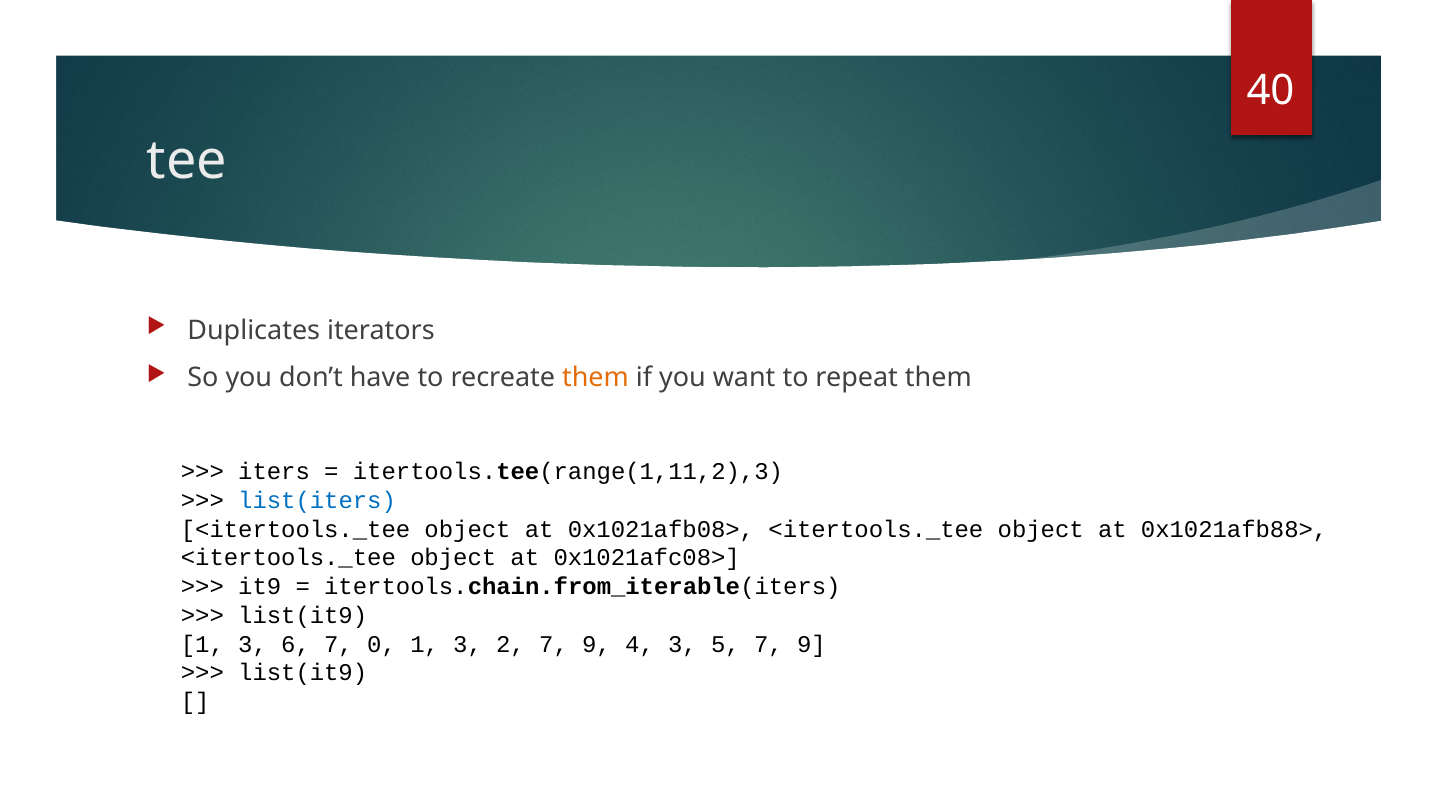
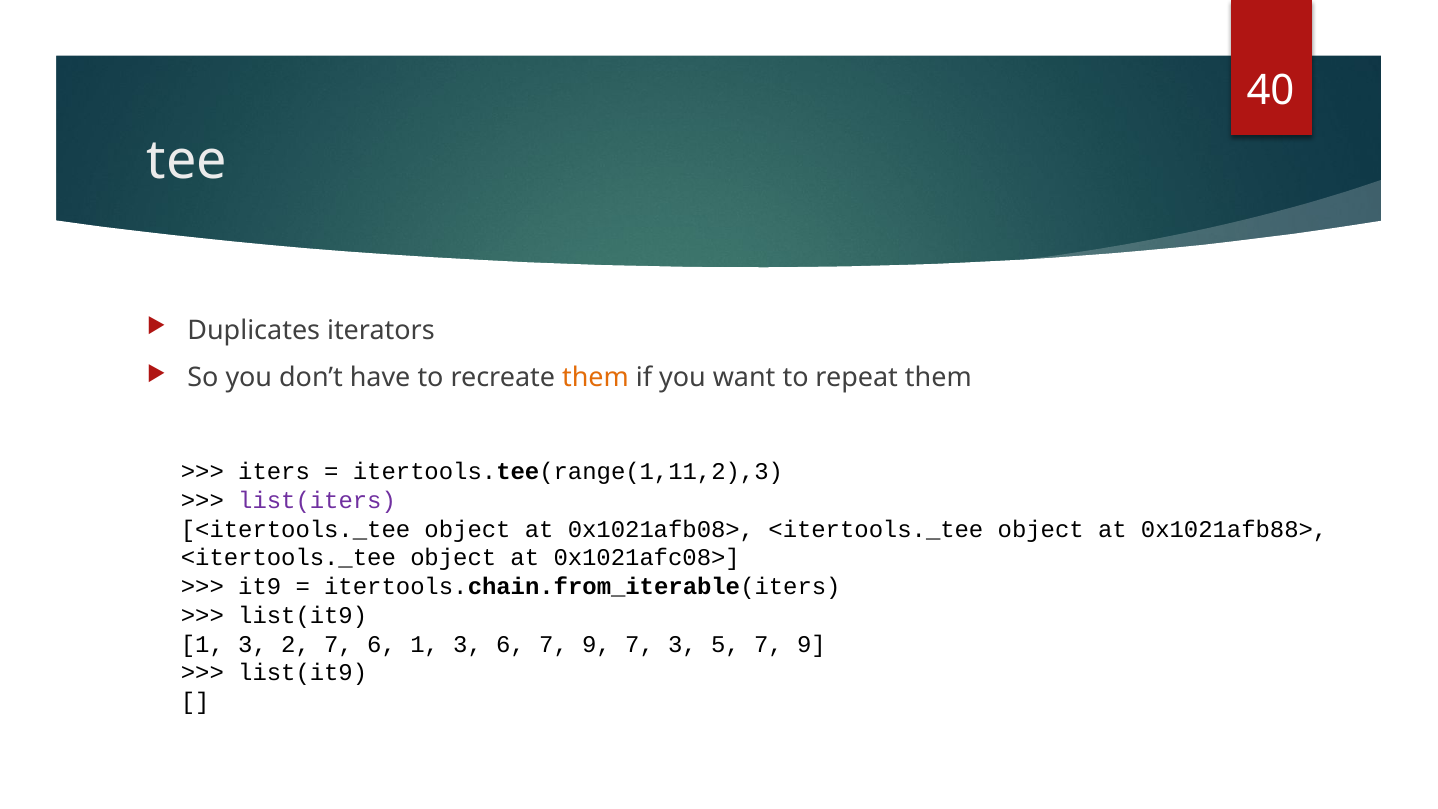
list(iters colour: blue -> purple
6: 6 -> 2
7 0: 0 -> 6
3 2: 2 -> 6
9 4: 4 -> 7
